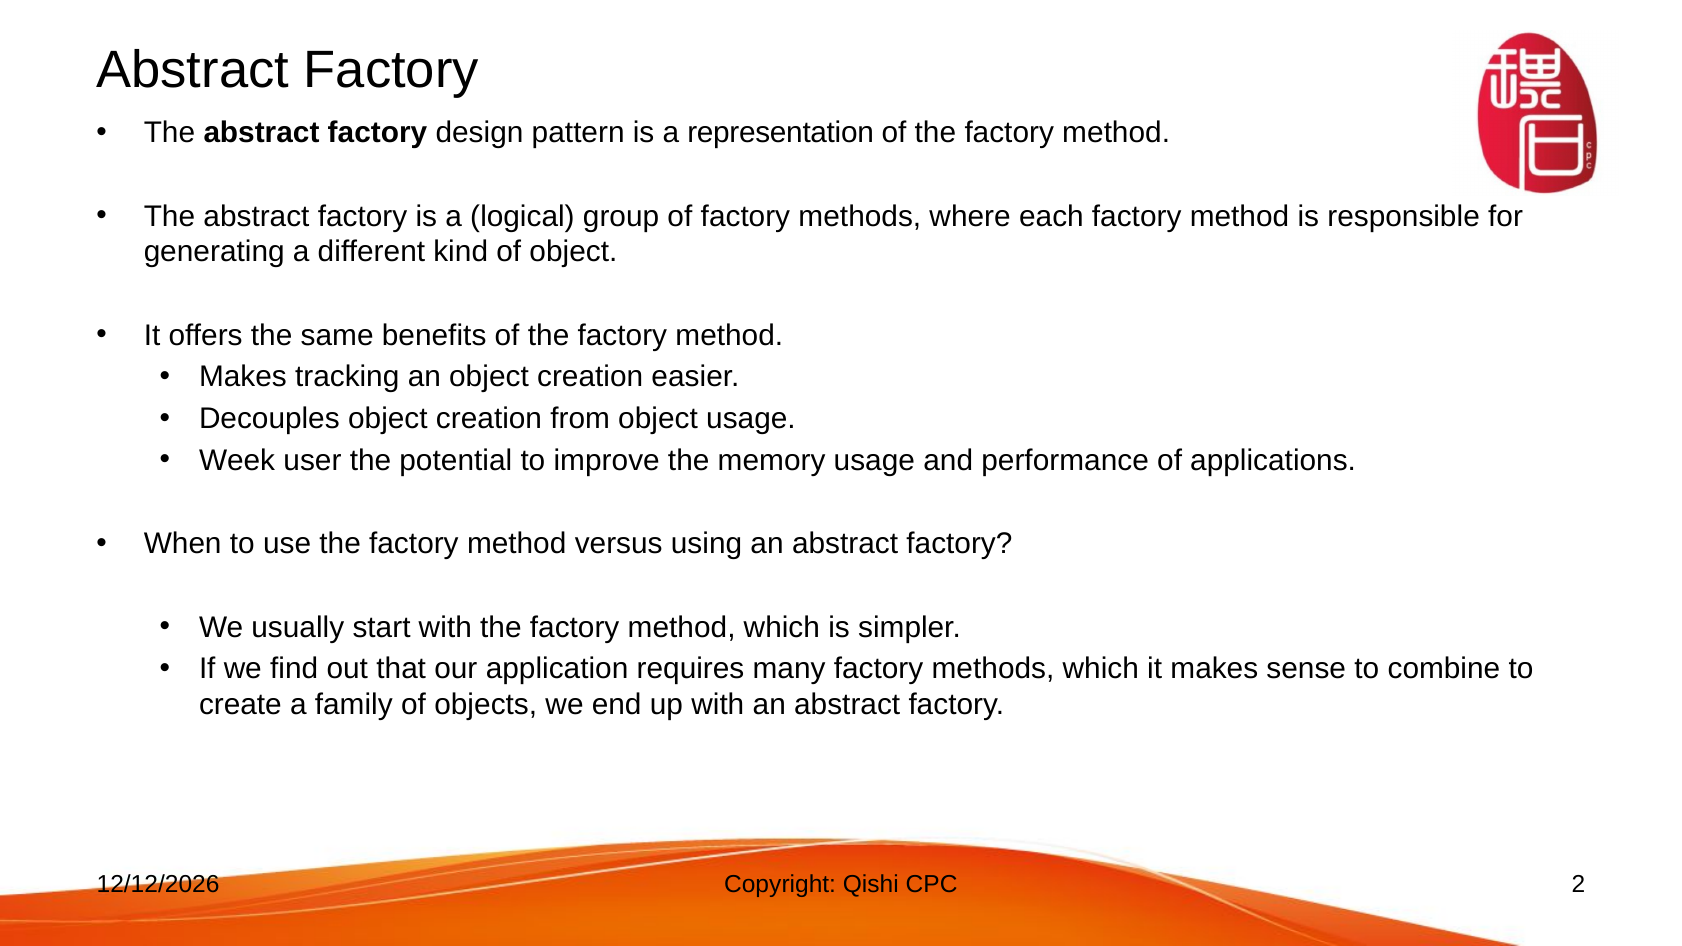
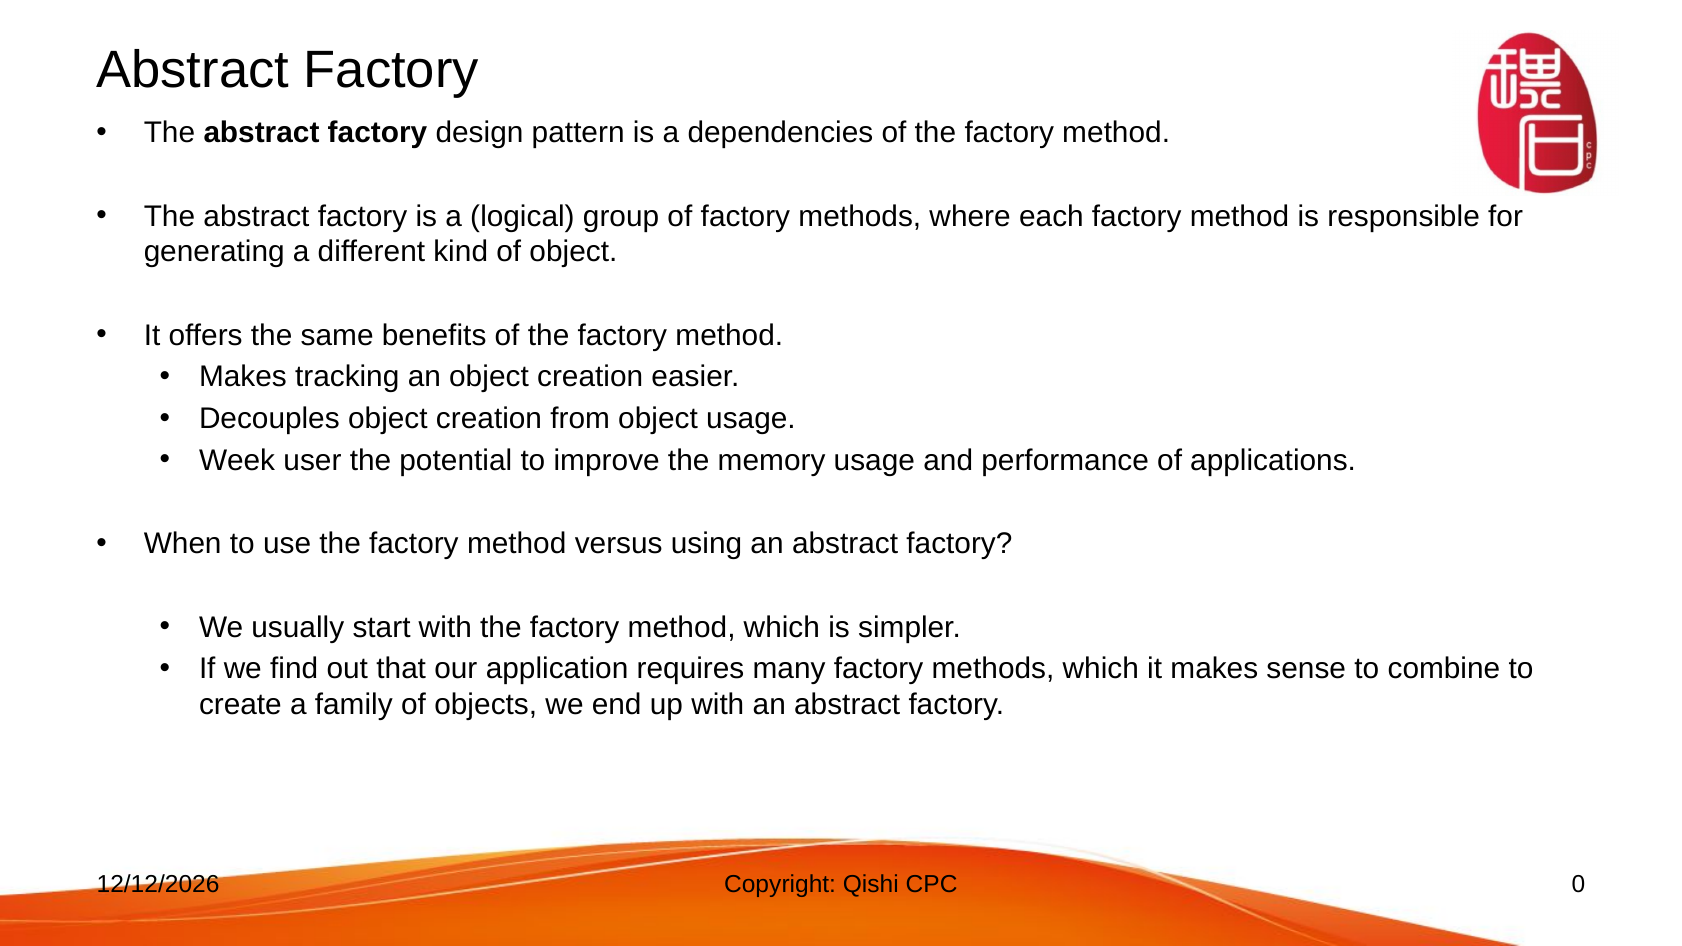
representation: representation -> dependencies
2: 2 -> 0
